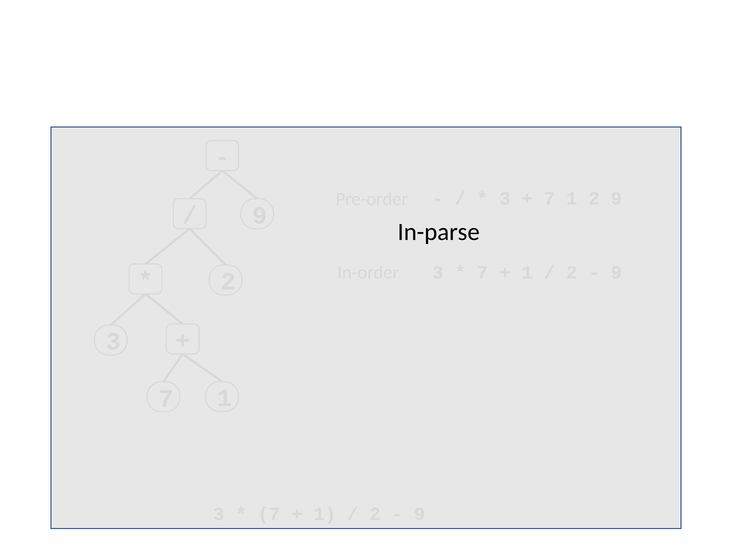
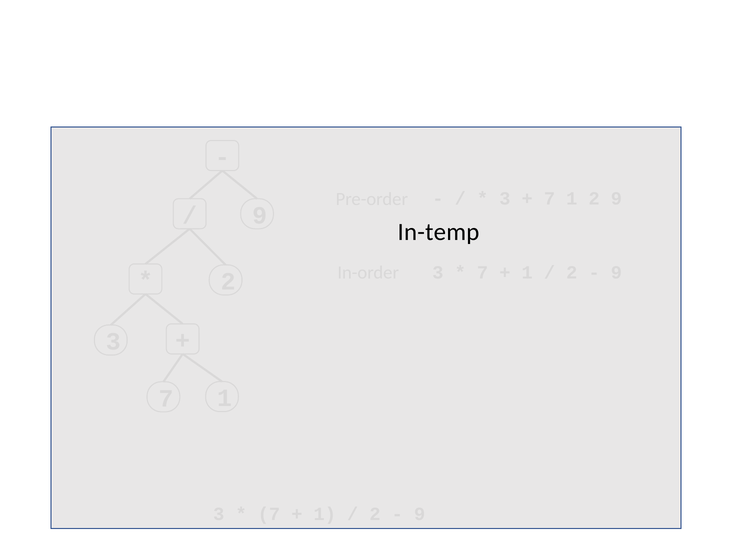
In-parse: In-parse -> In-temp
